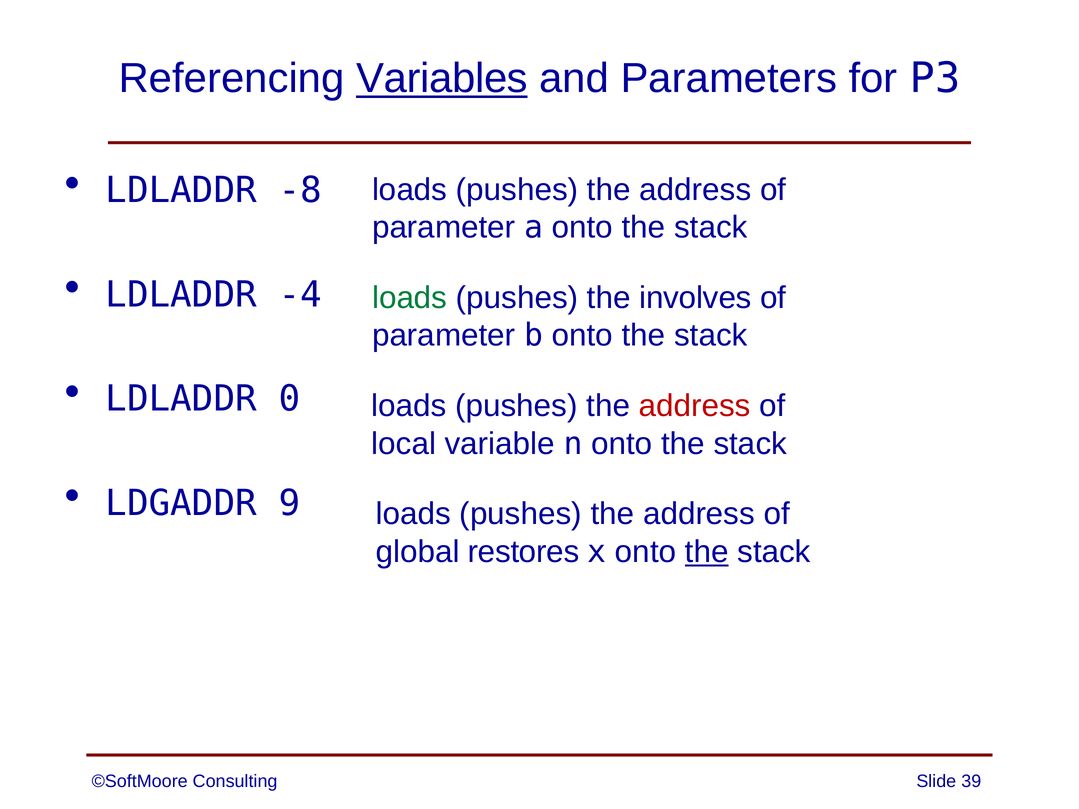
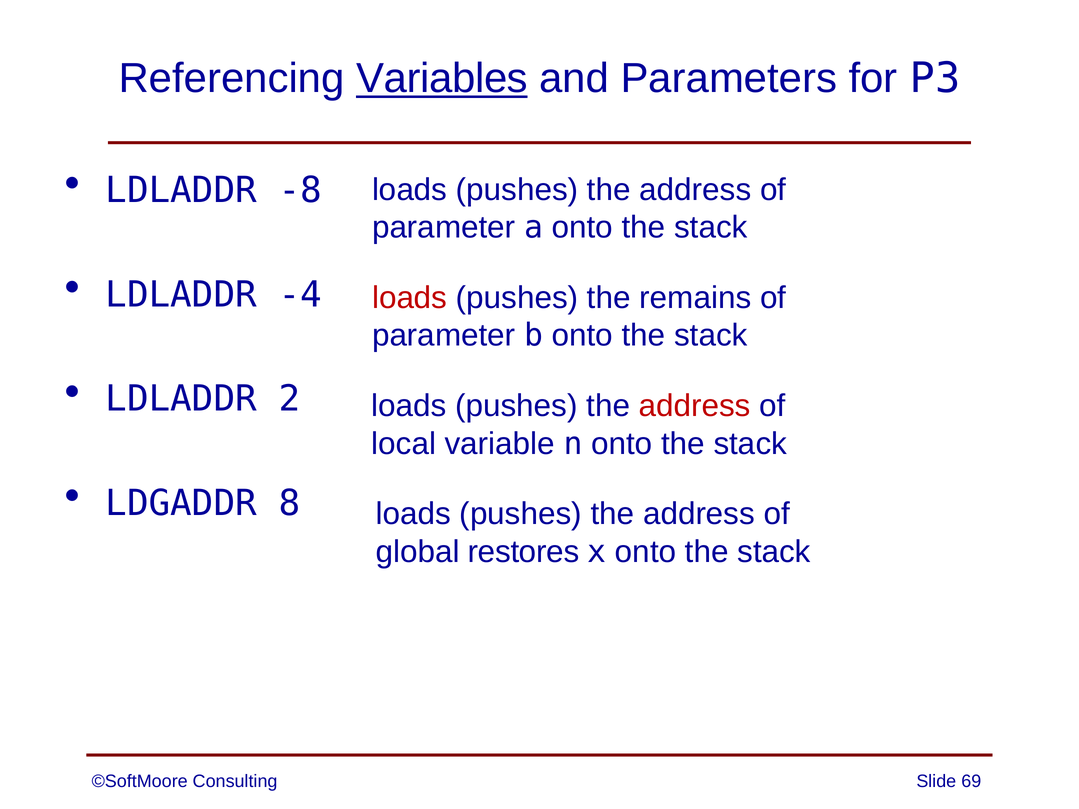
loads at (410, 298) colour: green -> red
involves: involves -> remains
0: 0 -> 2
9: 9 -> 8
the at (707, 552) underline: present -> none
39: 39 -> 69
